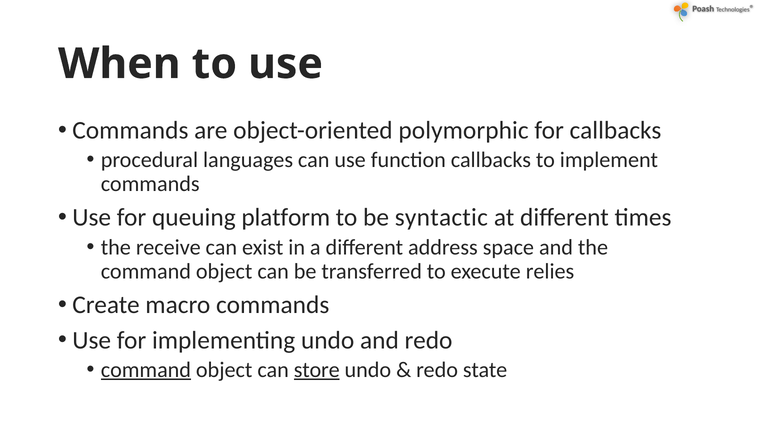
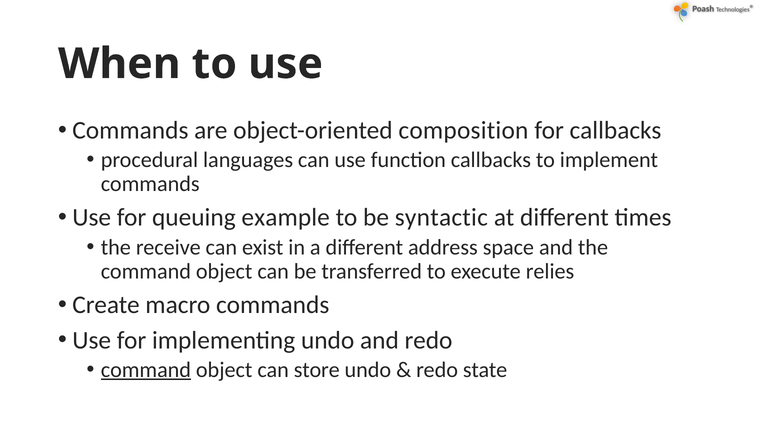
polymorphic: polymorphic -> composition
platform: platform -> example
store underline: present -> none
